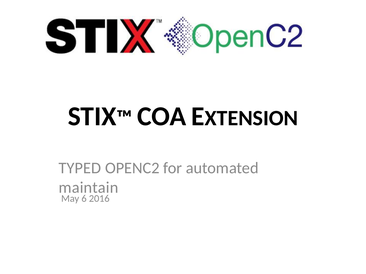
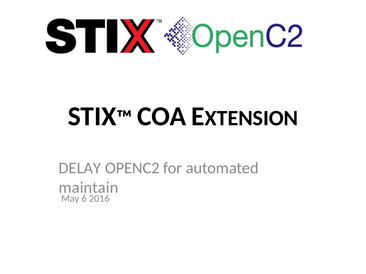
TYPED: TYPED -> DELAY
